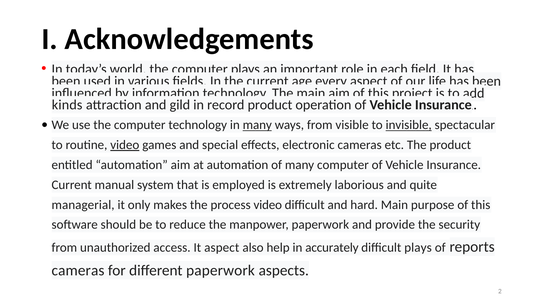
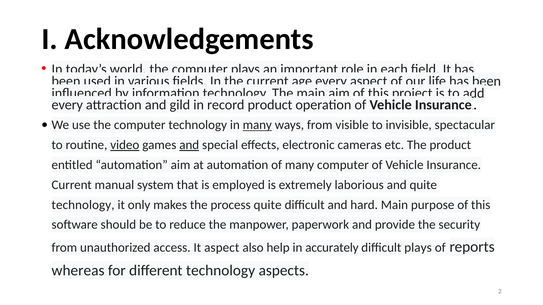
kinds at (67, 105): kinds -> every
invisible underline: present -> none
and at (189, 145) underline: none -> present
managerial at (83, 205): managerial -> technology
process video: video -> quite
cameras at (78, 271): cameras -> whereas
different paperwork: paperwork -> technology
